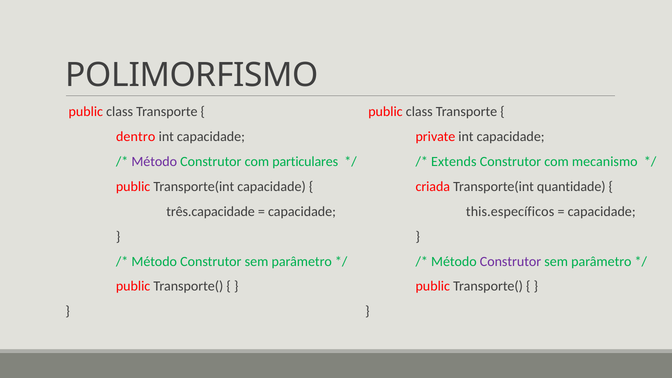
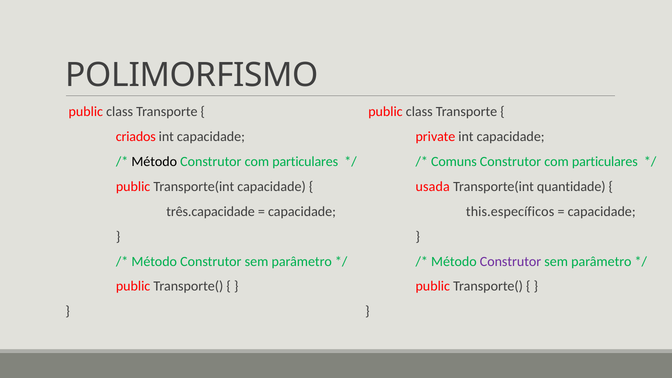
dentro: dentro -> criados
Método at (154, 162) colour: purple -> black
Extends: Extends -> Comuns
mecanismo at (605, 162): mecanismo -> particulares
criada: criada -> usada
